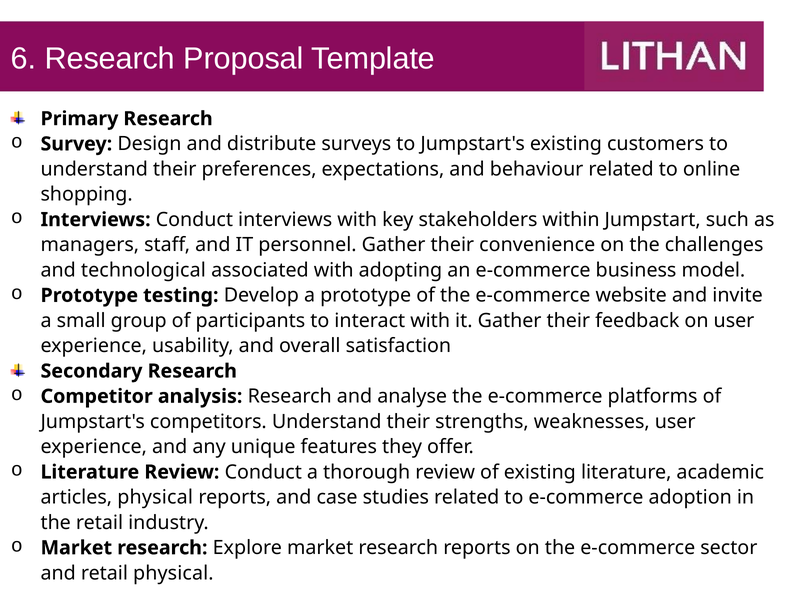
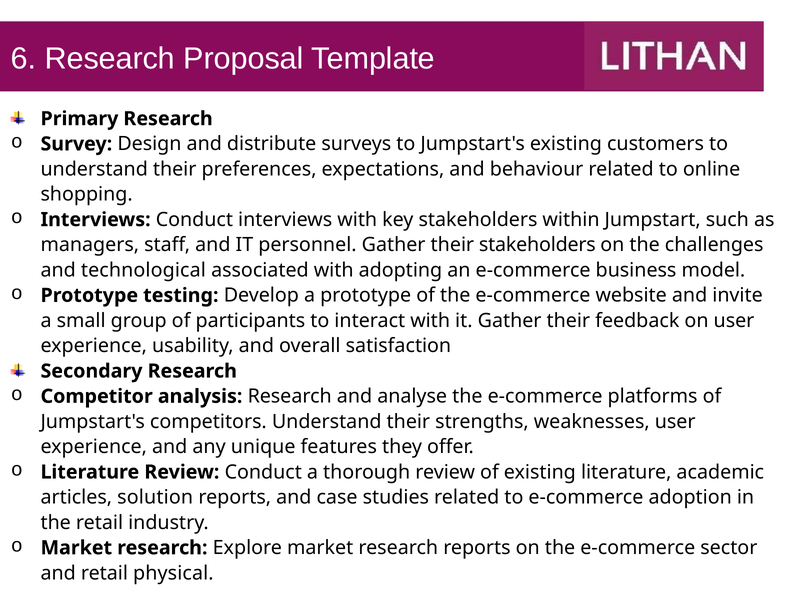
their convenience: convenience -> stakeholders
articles physical: physical -> solution
